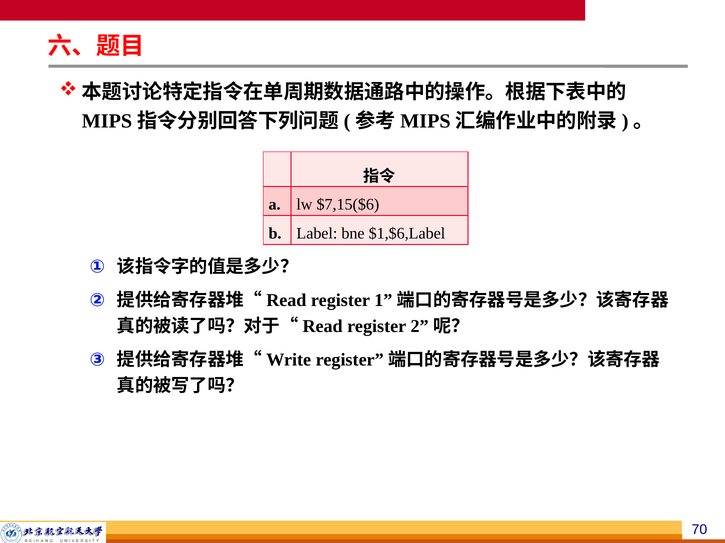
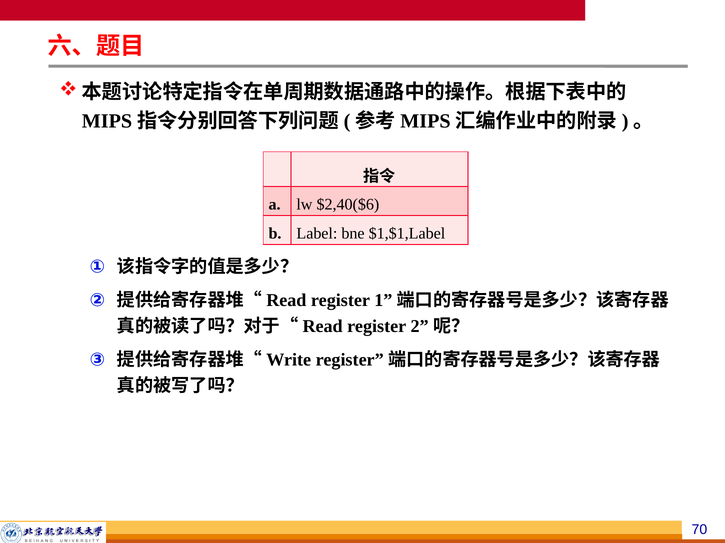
$7,15($6: $7,15($6 -> $2,40($6
$1,$6,Label: $1,$6,Label -> $1,$1,Label
